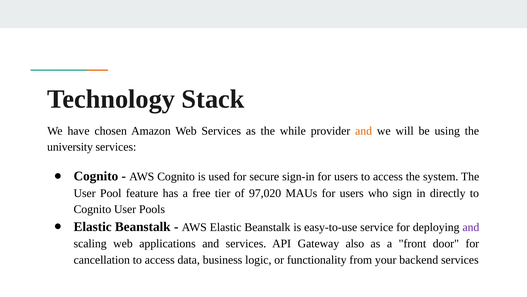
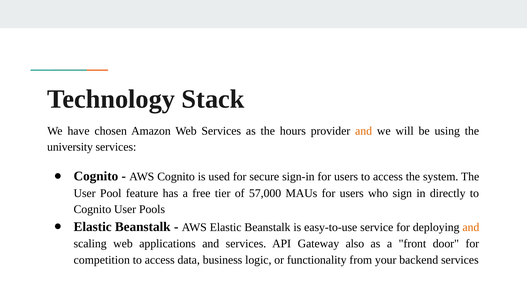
while: while -> hours
97,020: 97,020 -> 57,000
and at (471, 227) colour: purple -> orange
cancellation: cancellation -> competition
